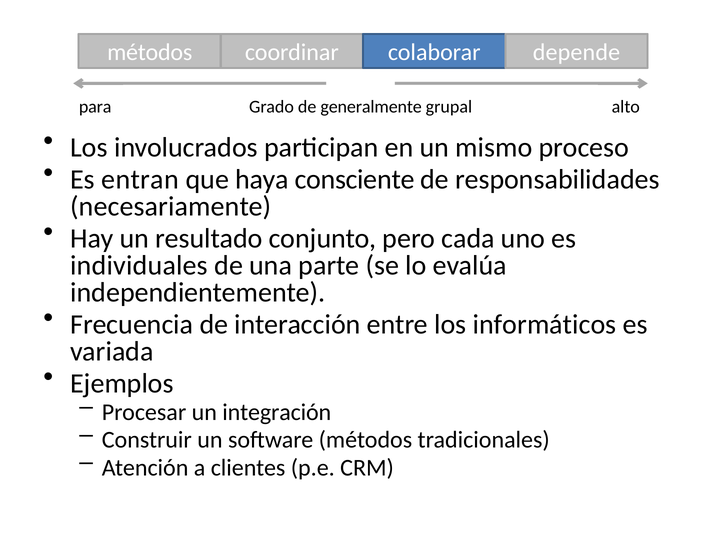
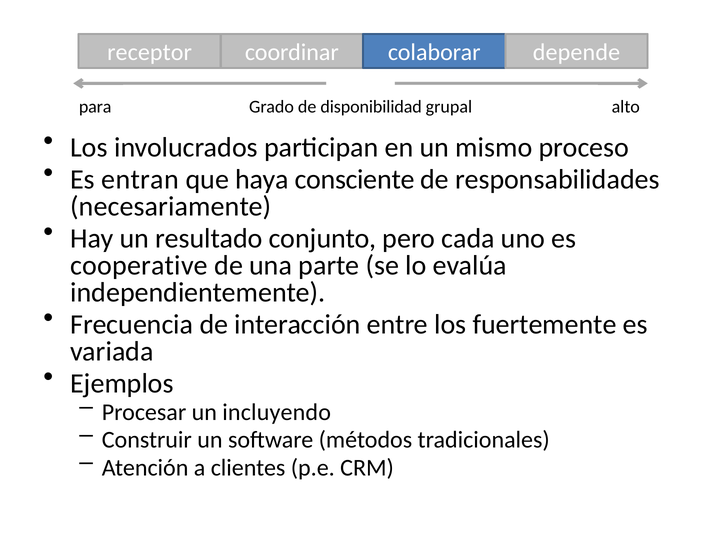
métodos at (150, 52): métodos -> receptor
generalmente: generalmente -> disponibilidad
individuales: individuales -> cooperative
informáticos: informáticos -> fuertemente
integración: integración -> incluyendo
